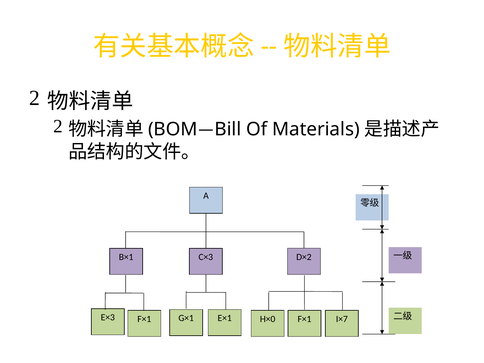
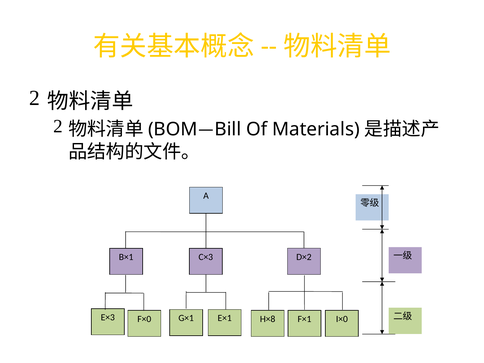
E×3 F×1: F×1 -> F×0
H×0: H×0 -> H×8
I×7: I×7 -> I×0
